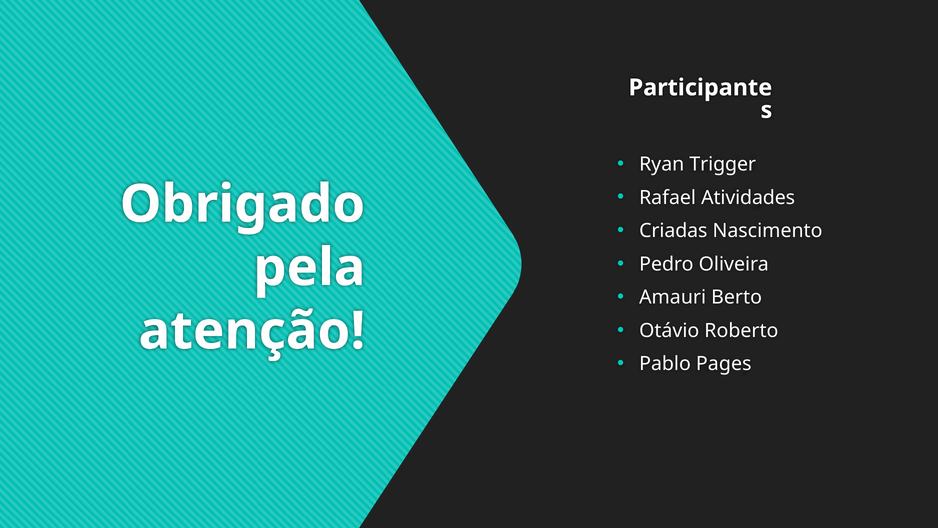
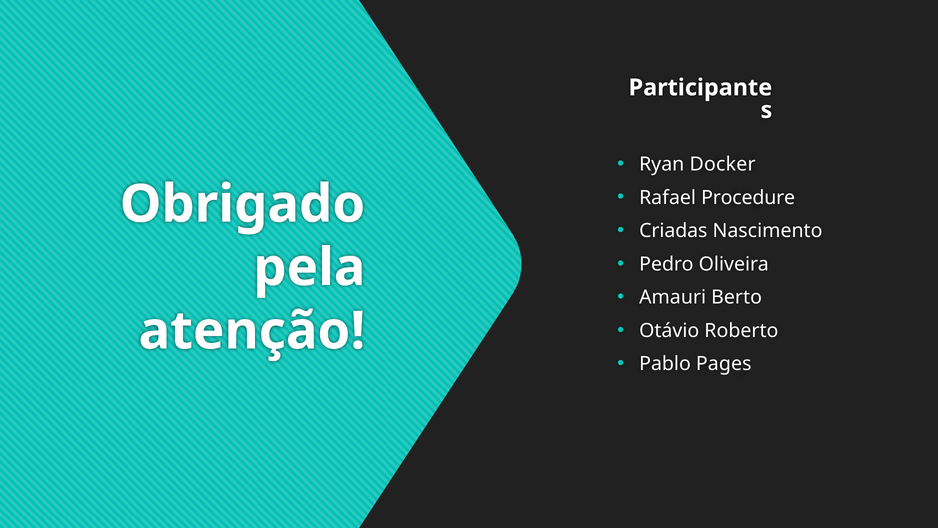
Trigger: Trigger -> Docker
Atividades: Atividades -> Procedure
